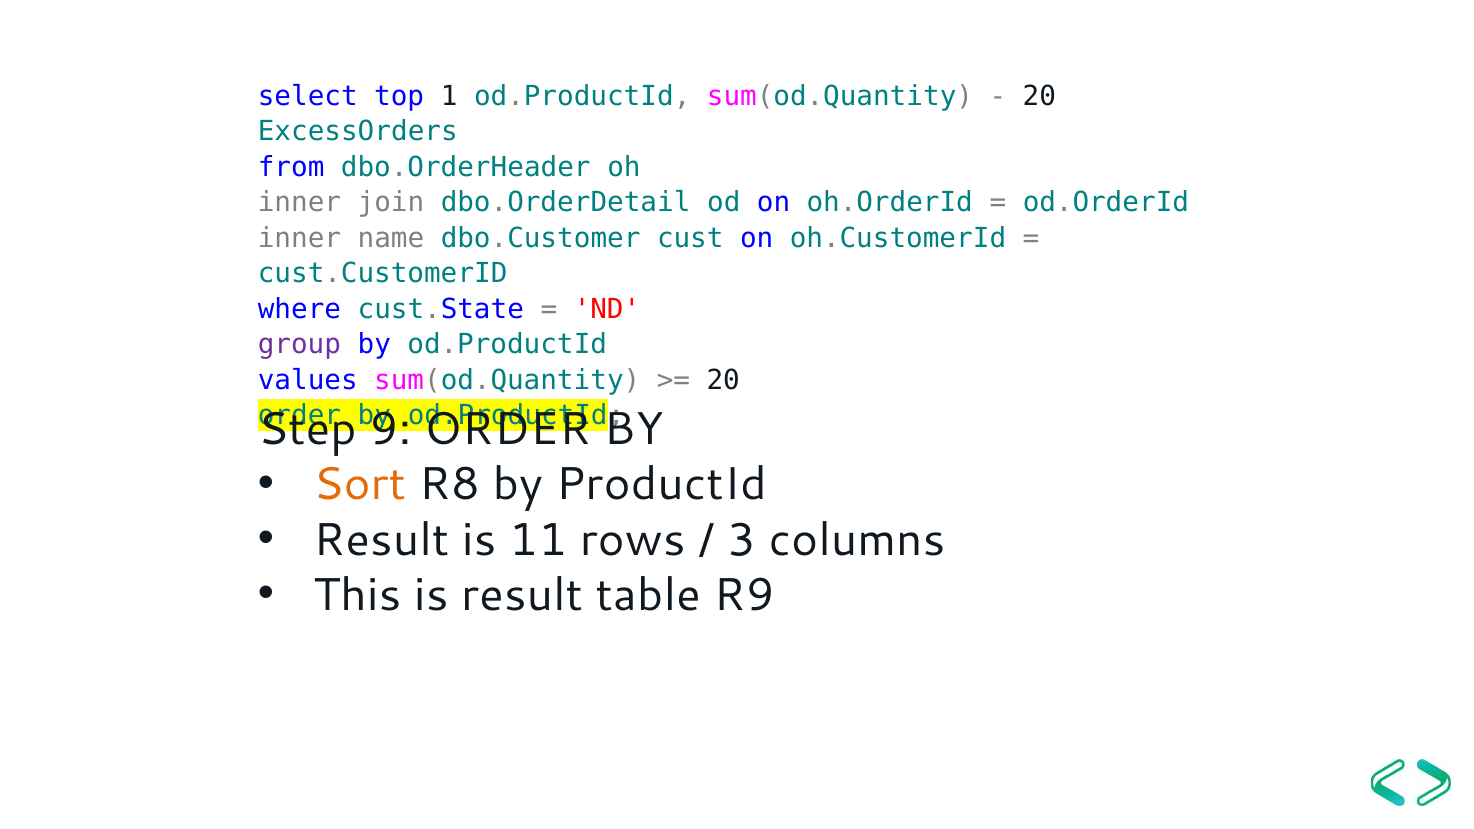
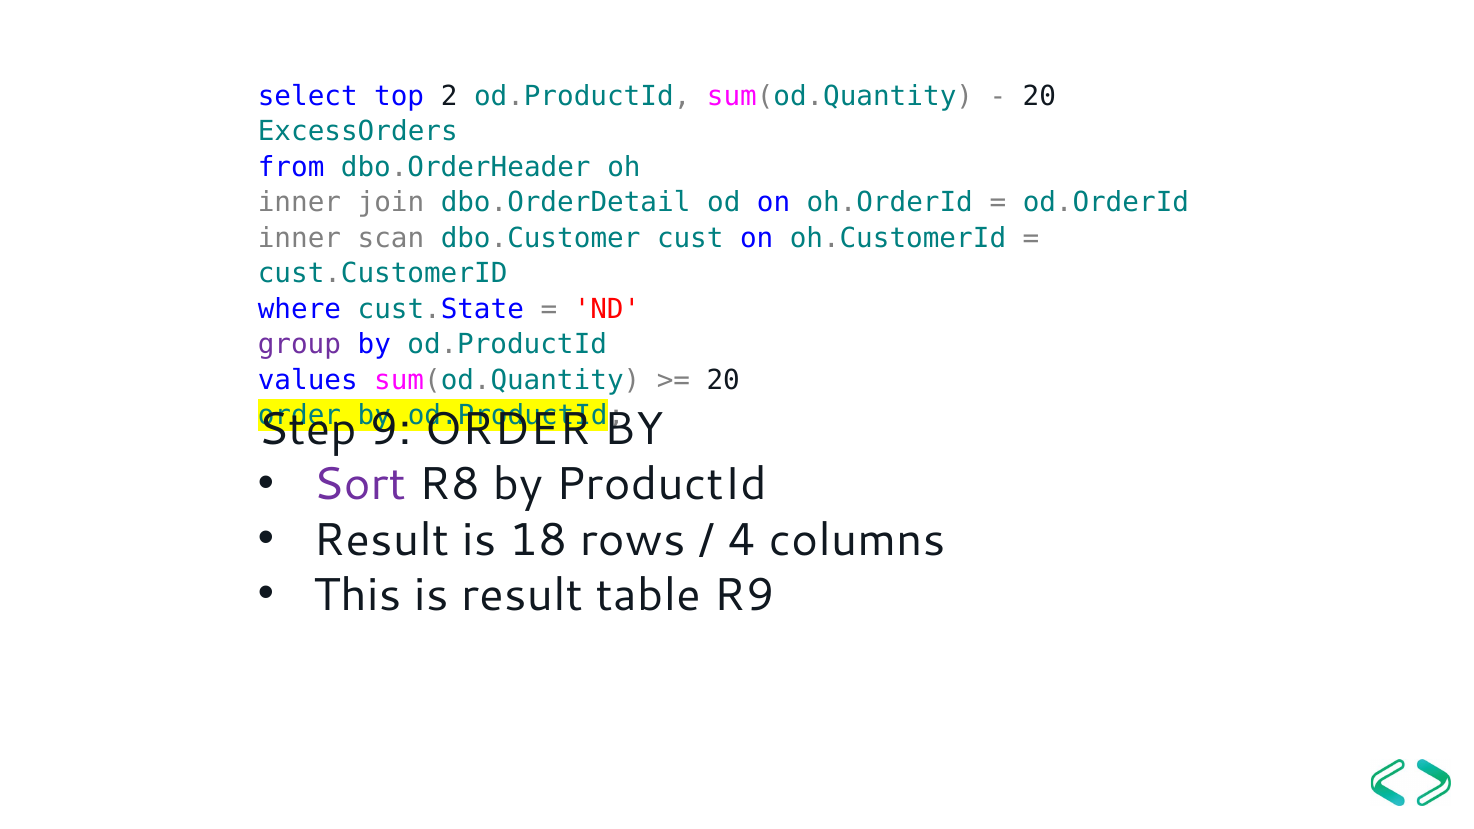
1: 1 -> 2
name: name -> scan
Sort colour: orange -> purple
11: 11 -> 18
3: 3 -> 4
